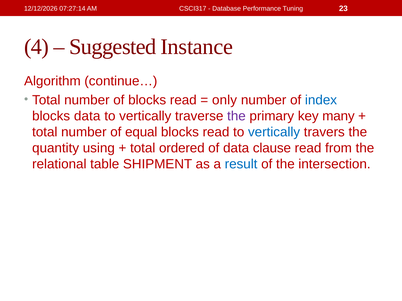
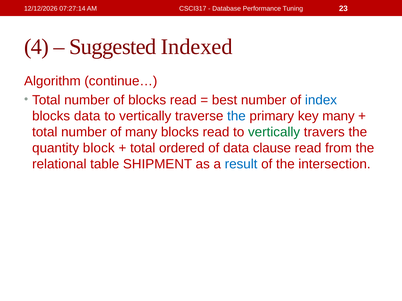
Instance: Instance -> Indexed
only: only -> best
the at (236, 116) colour: purple -> blue
of equal: equal -> many
vertically at (274, 132) colour: blue -> green
using: using -> block
